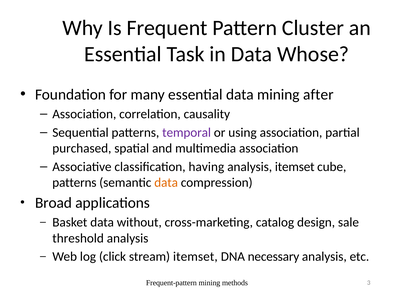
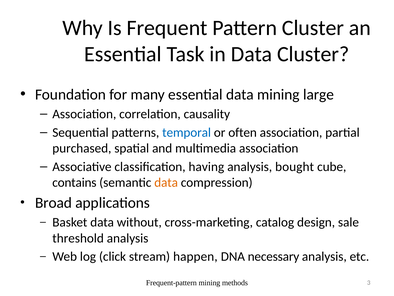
Data Whose: Whose -> Cluster
after: after -> large
temporal colour: purple -> blue
using: using -> often
analysis itemset: itemset -> bought
patterns at (74, 182): patterns -> contains
stream itemset: itemset -> happen
